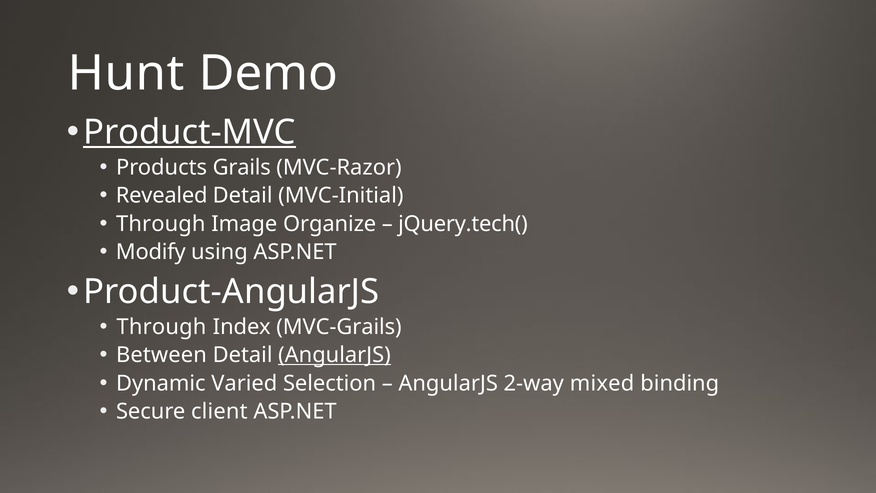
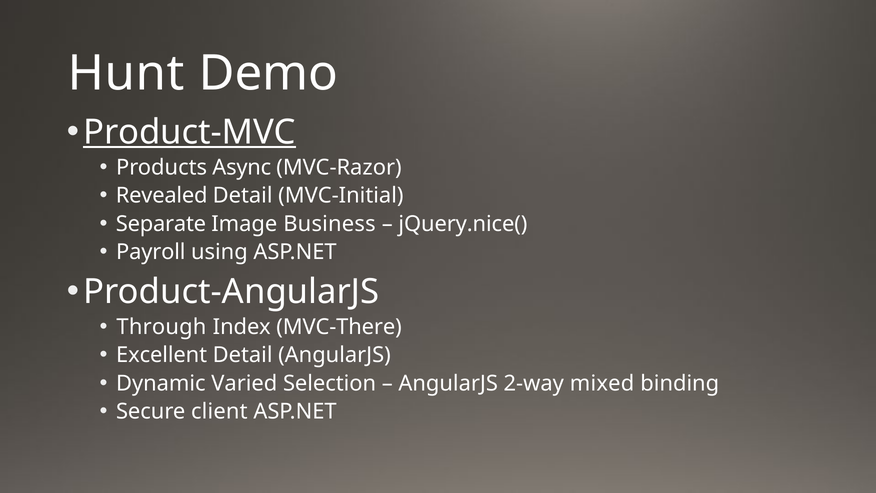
Grails: Grails -> Async
Through at (161, 224): Through -> Separate
Organize: Organize -> Business
jQuery.tech(: jQuery.tech( -> jQuery.nice(
Modify: Modify -> Payroll
MVC-Grails: MVC-Grails -> MVC-There
Between: Between -> Excellent
AngularJS at (334, 355) underline: present -> none
